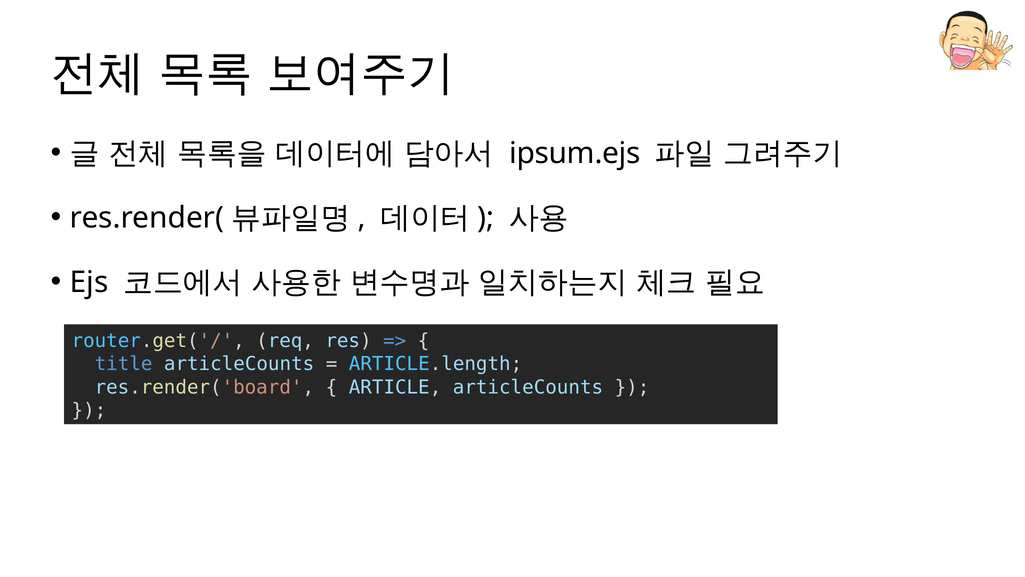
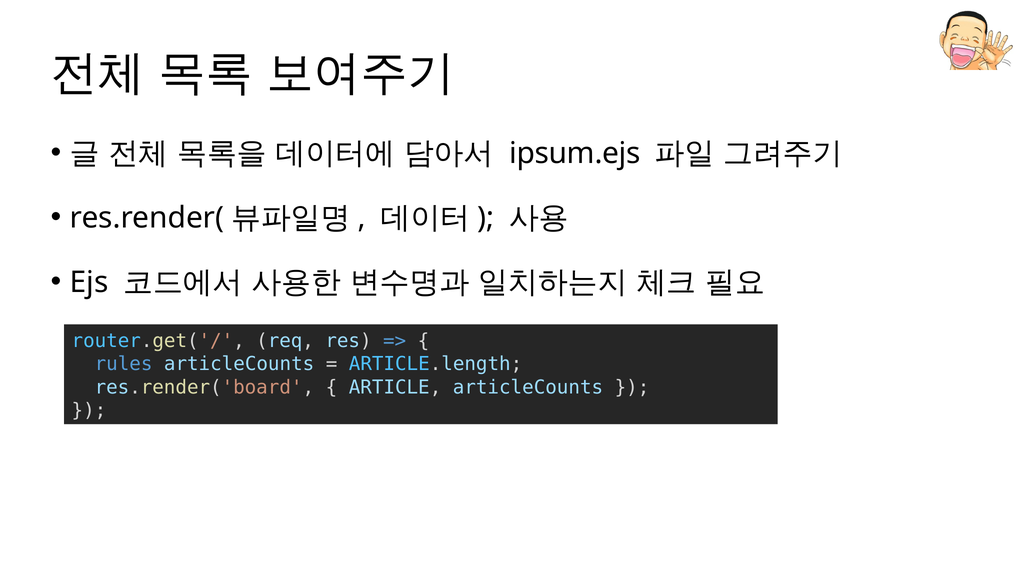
title: title -> rules
